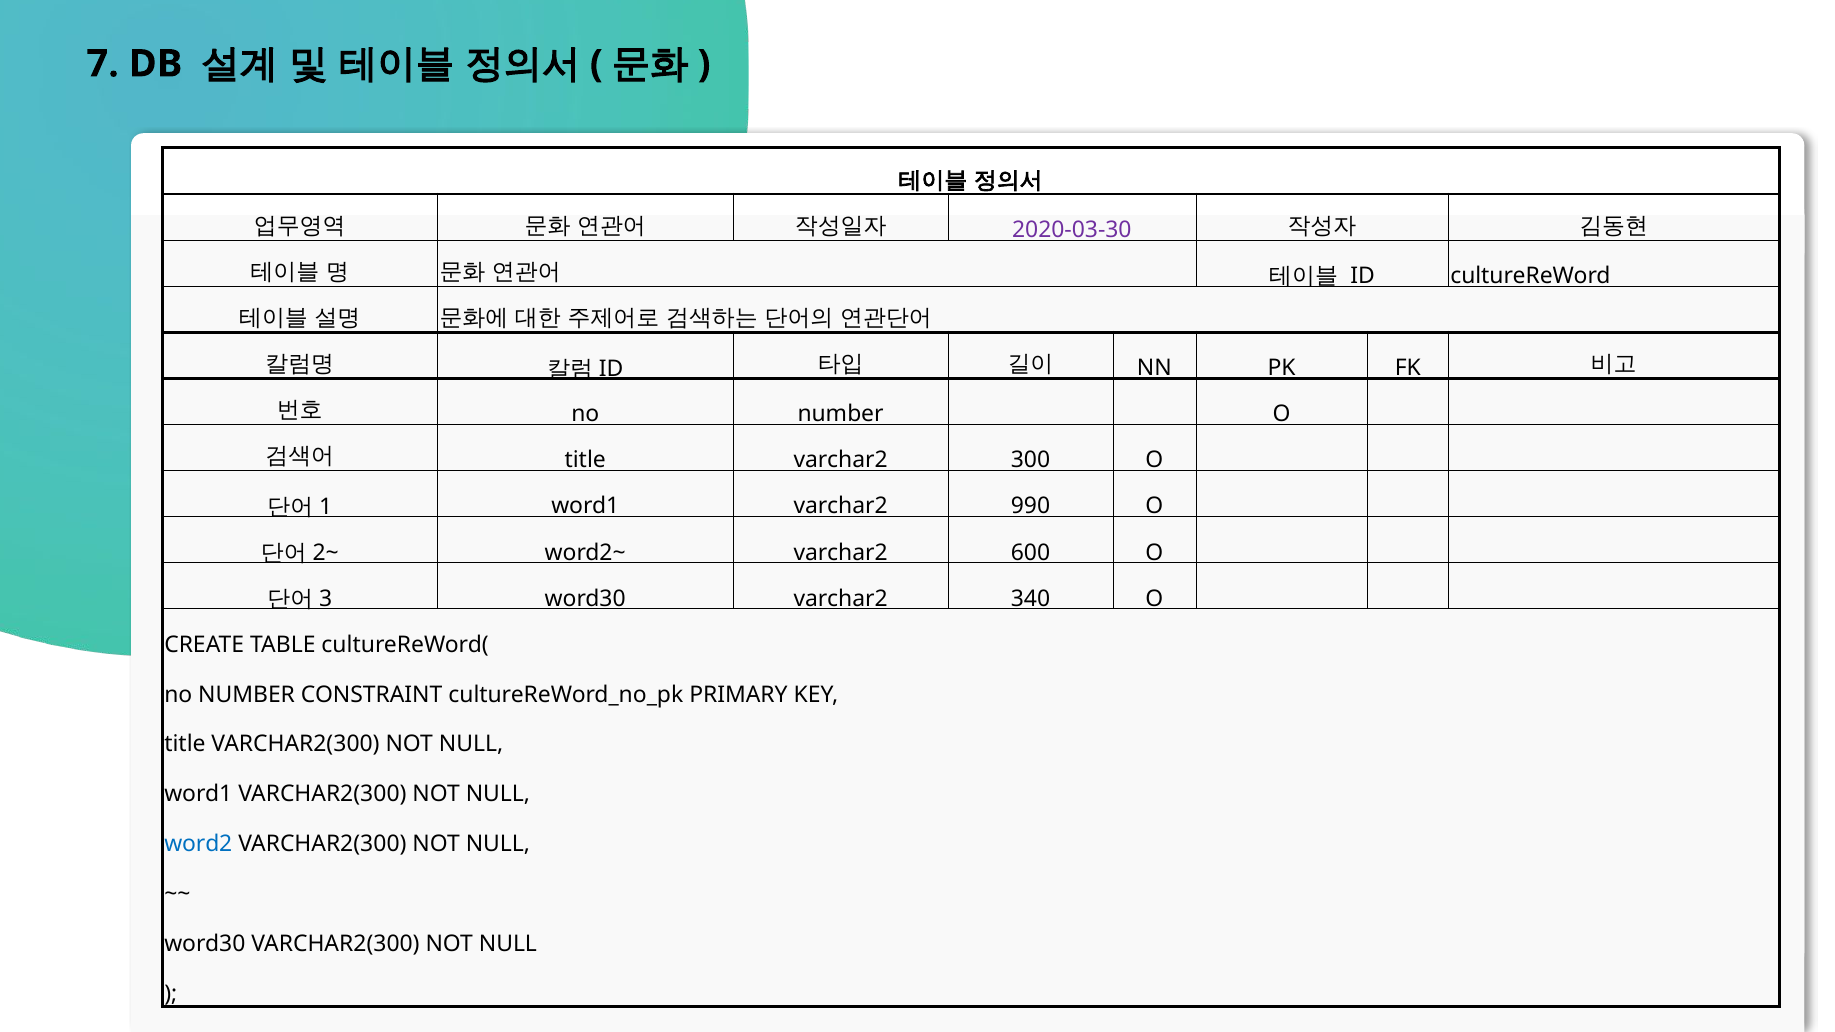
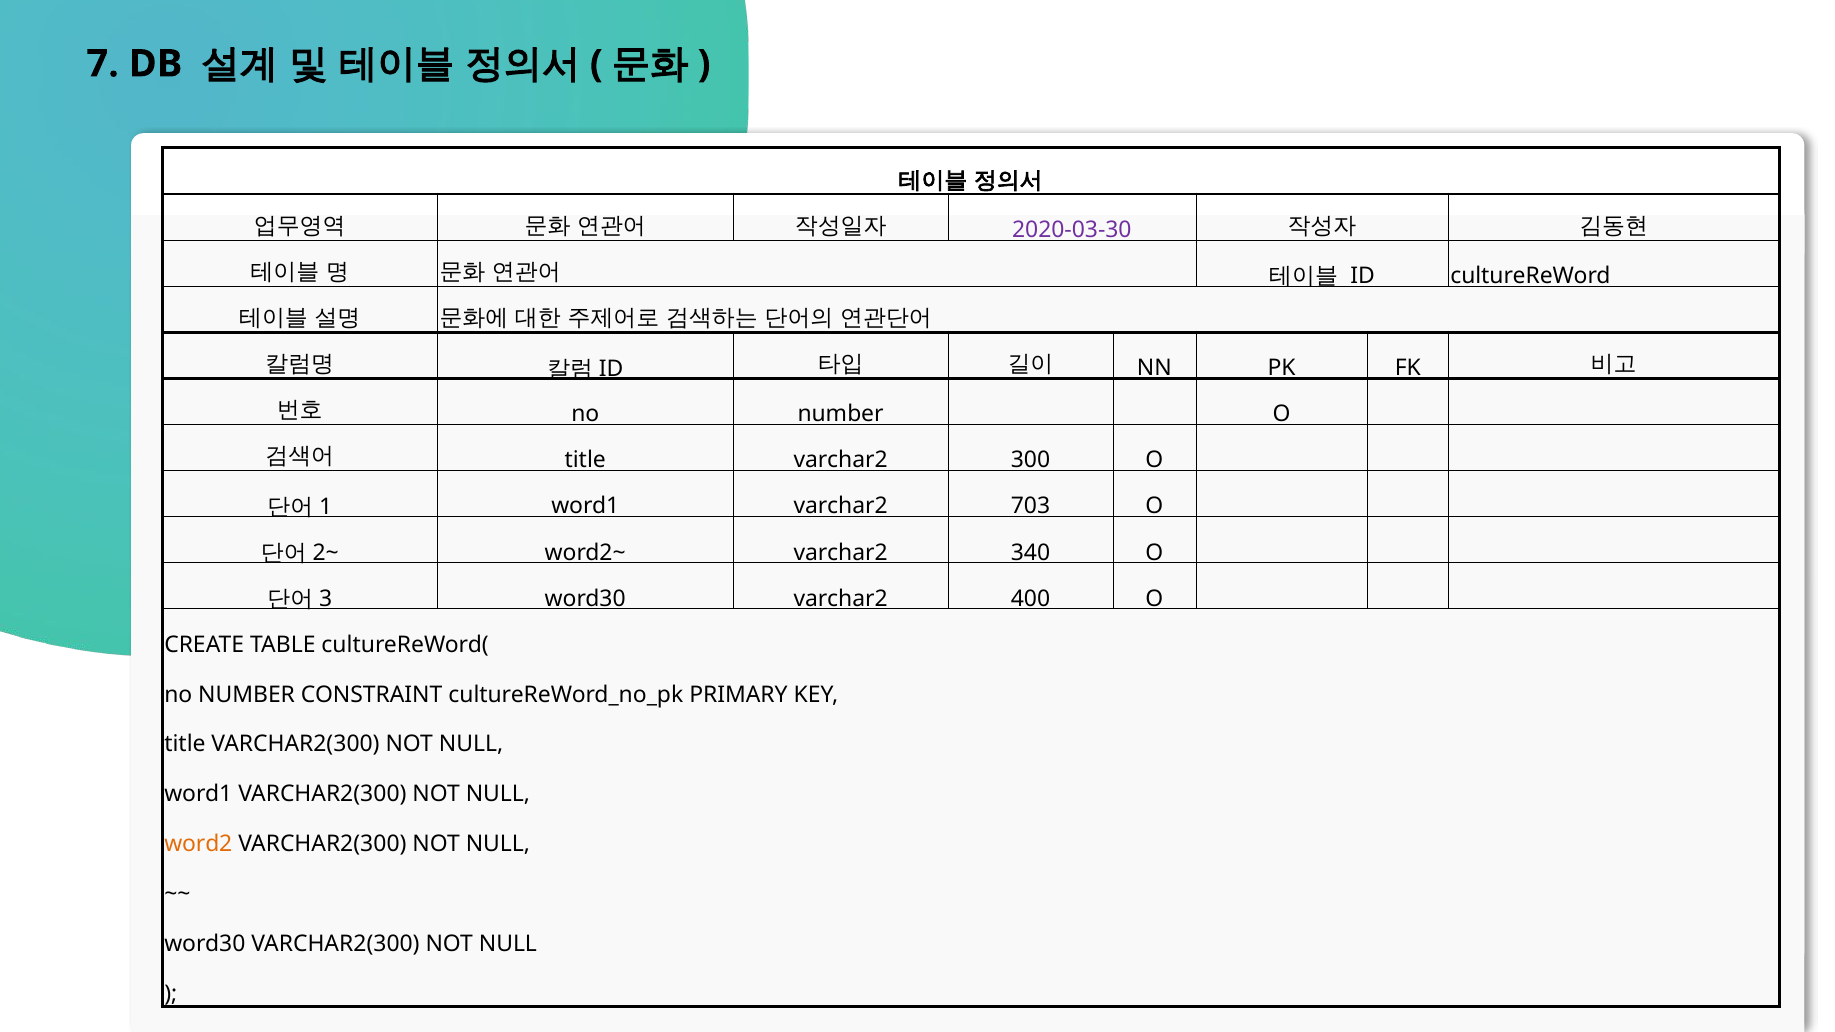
990: 990 -> 703
600: 600 -> 340
340: 340 -> 400
word2 colour: blue -> orange
